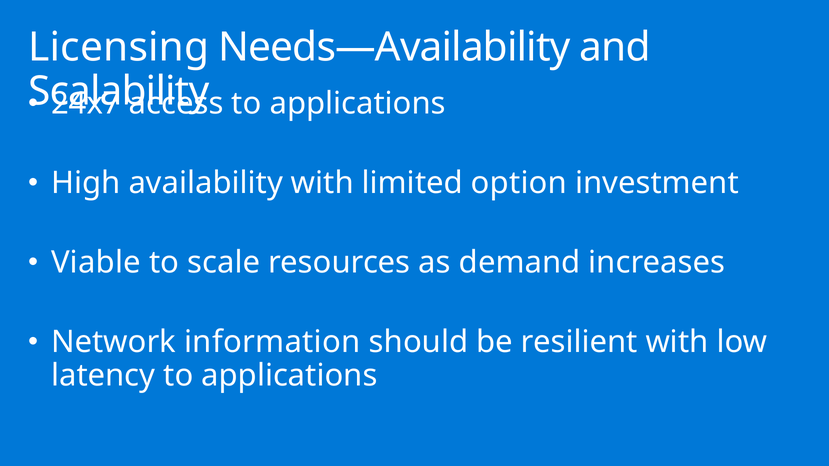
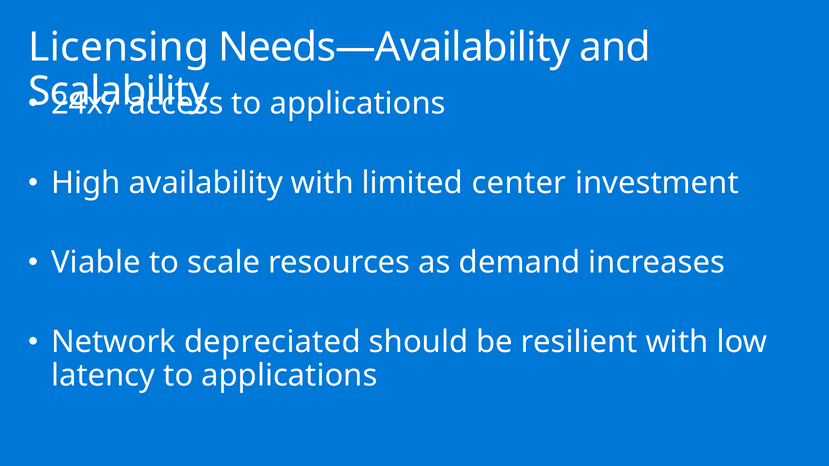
option: option -> center
information: information -> depreciated
